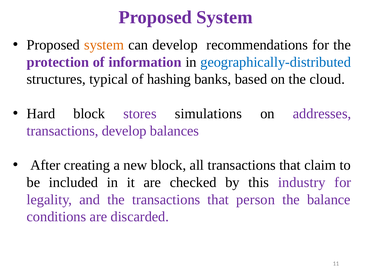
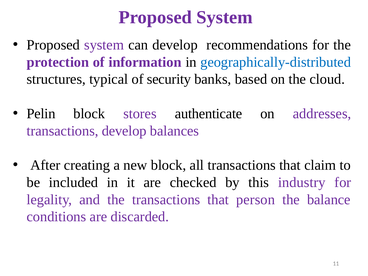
system at (104, 45) colour: orange -> purple
hashing: hashing -> security
Hard: Hard -> Pelin
simulations: simulations -> authenticate
